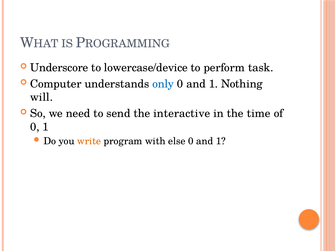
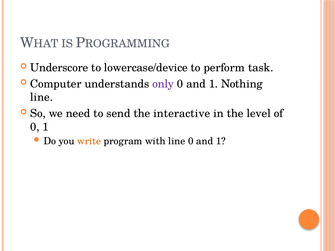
only colour: blue -> purple
will at (42, 97): will -> line
time: time -> level
with else: else -> line
